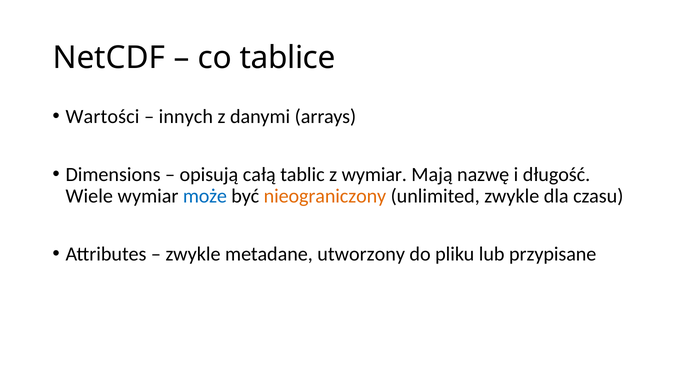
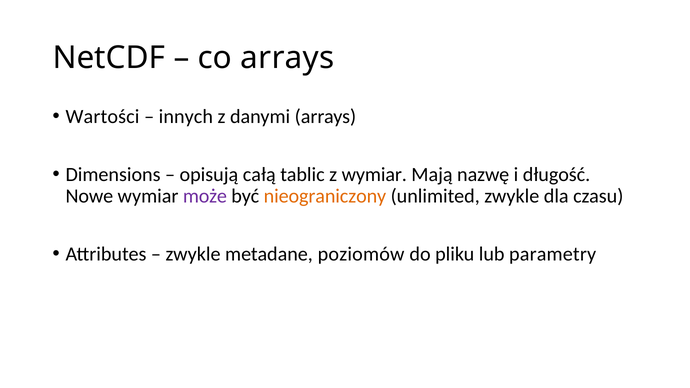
co tablice: tablice -> arrays
Wiele: Wiele -> Nowe
może colour: blue -> purple
utworzony: utworzony -> poziomów
przypisane: przypisane -> parametry
